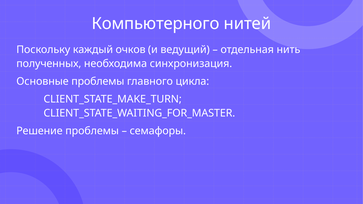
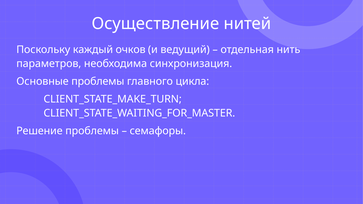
Компьютерного: Компьютерного -> Осуществление
полученных: полученных -> параметров
